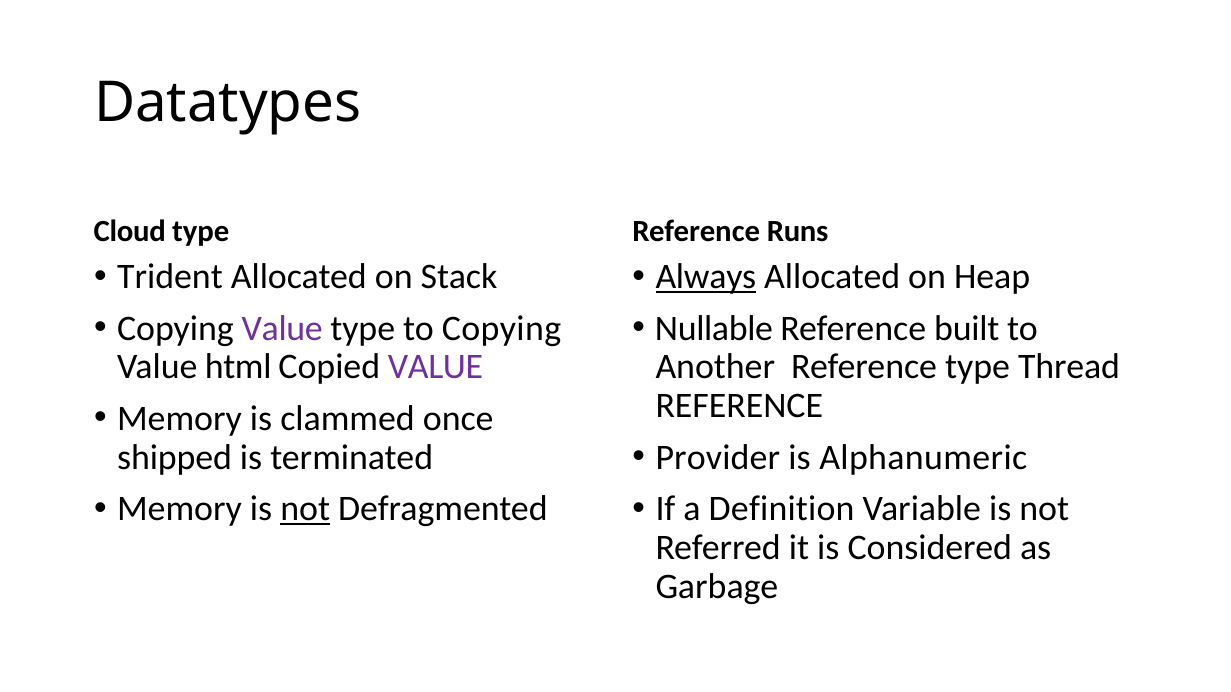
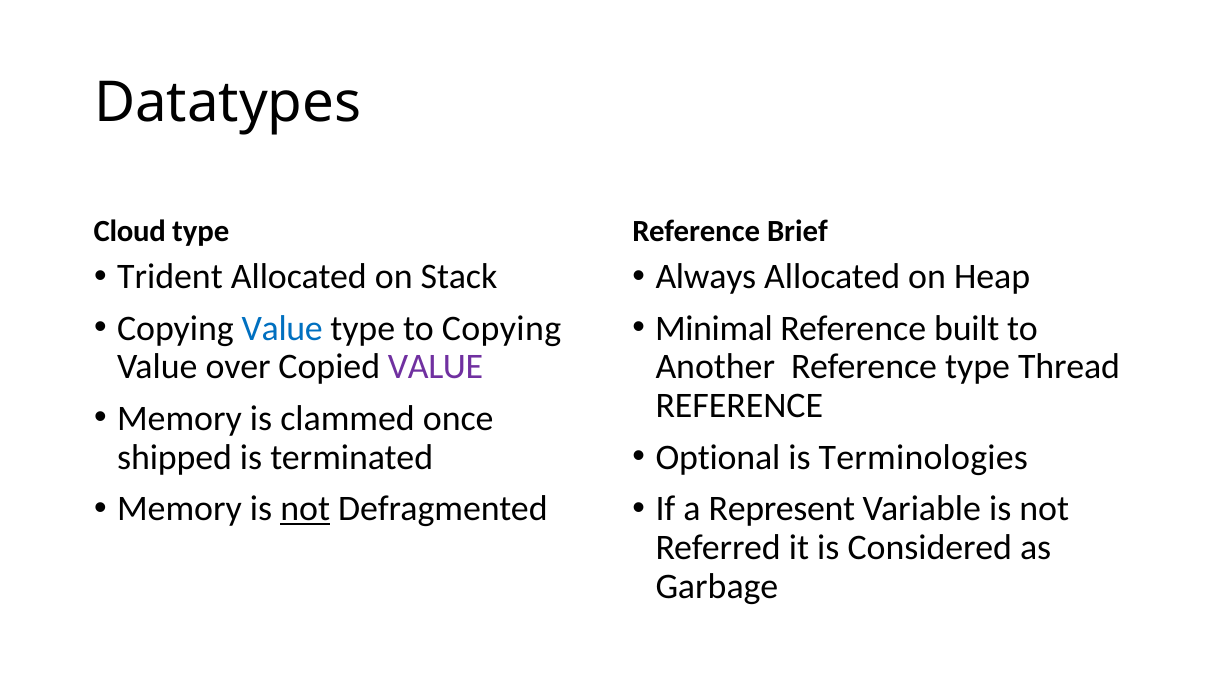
Runs: Runs -> Brief
Always underline: present -> none
Value at (282, 328) colour: purple -> blue
Nullable: Nullable -> Minimal
html: html -> over
Provider: Provider -> Optional
Alphanumeric: Alphanumeric -> Terminologies
Definition: Definition -> Represent
